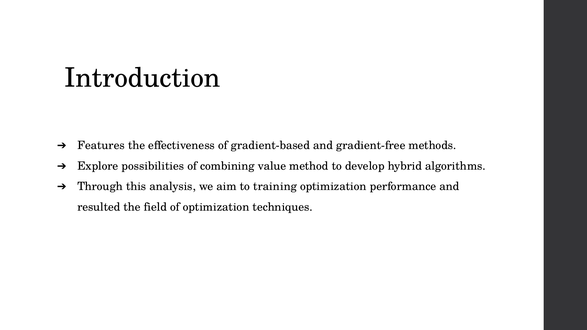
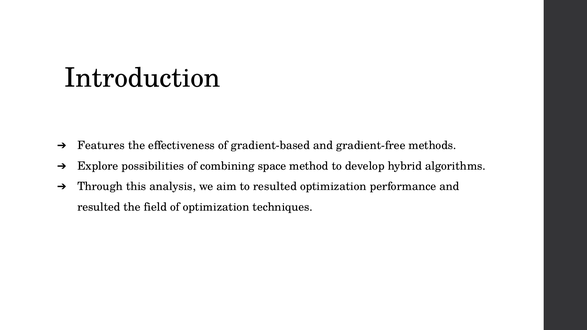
value: value -> space
to training: training -> resulted
